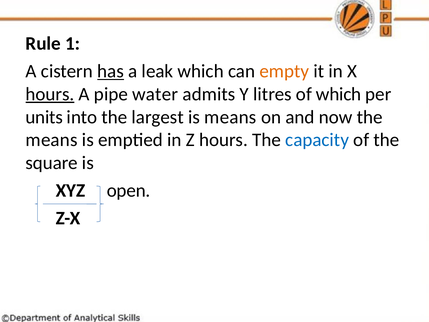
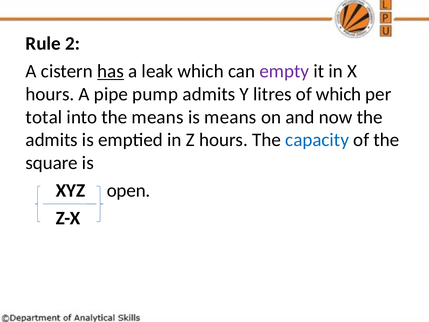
1: 1 -> 2
empty colour: orange -> purple
hours at (50, 94) underline: present -> none
water: water -> pump
units: units -> total
the largest: largest -> means
means at (52, 140): means -> admits
